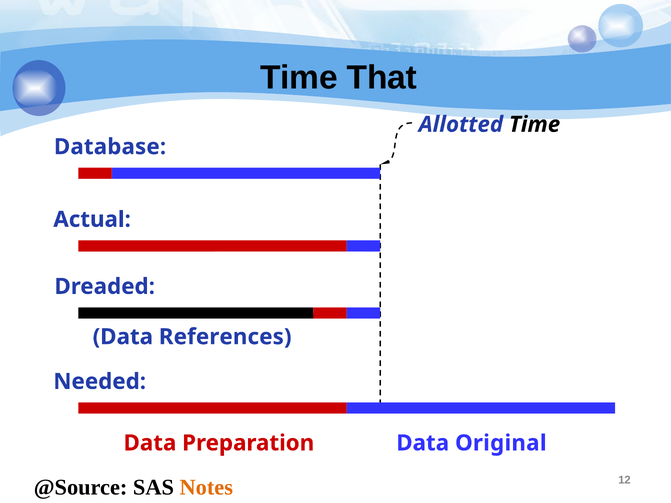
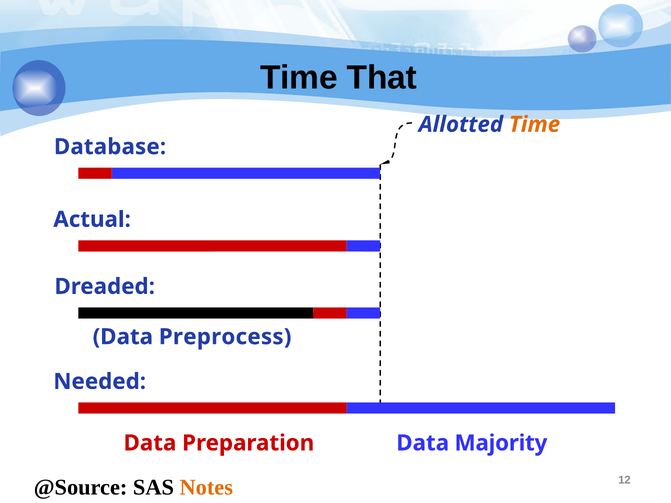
Time at (535, 125) colour: black -> orange
References: References -> Preprocess
Original: Original -> Majority
